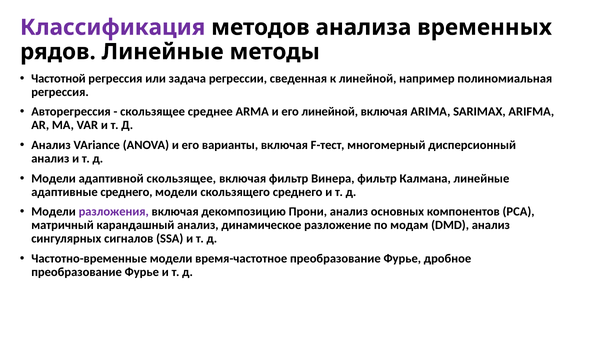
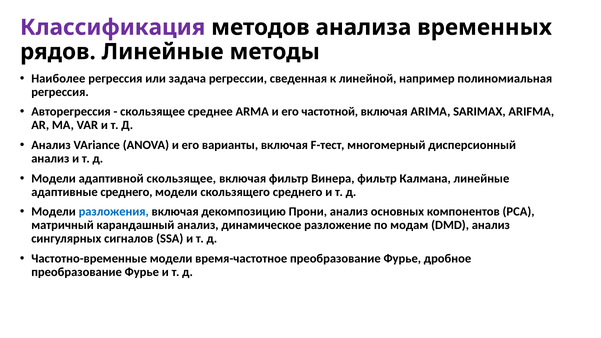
Частотной: Частотной -> Наиболее
его линейной: линейной -> частотной
разложения colour: purple -> blue
